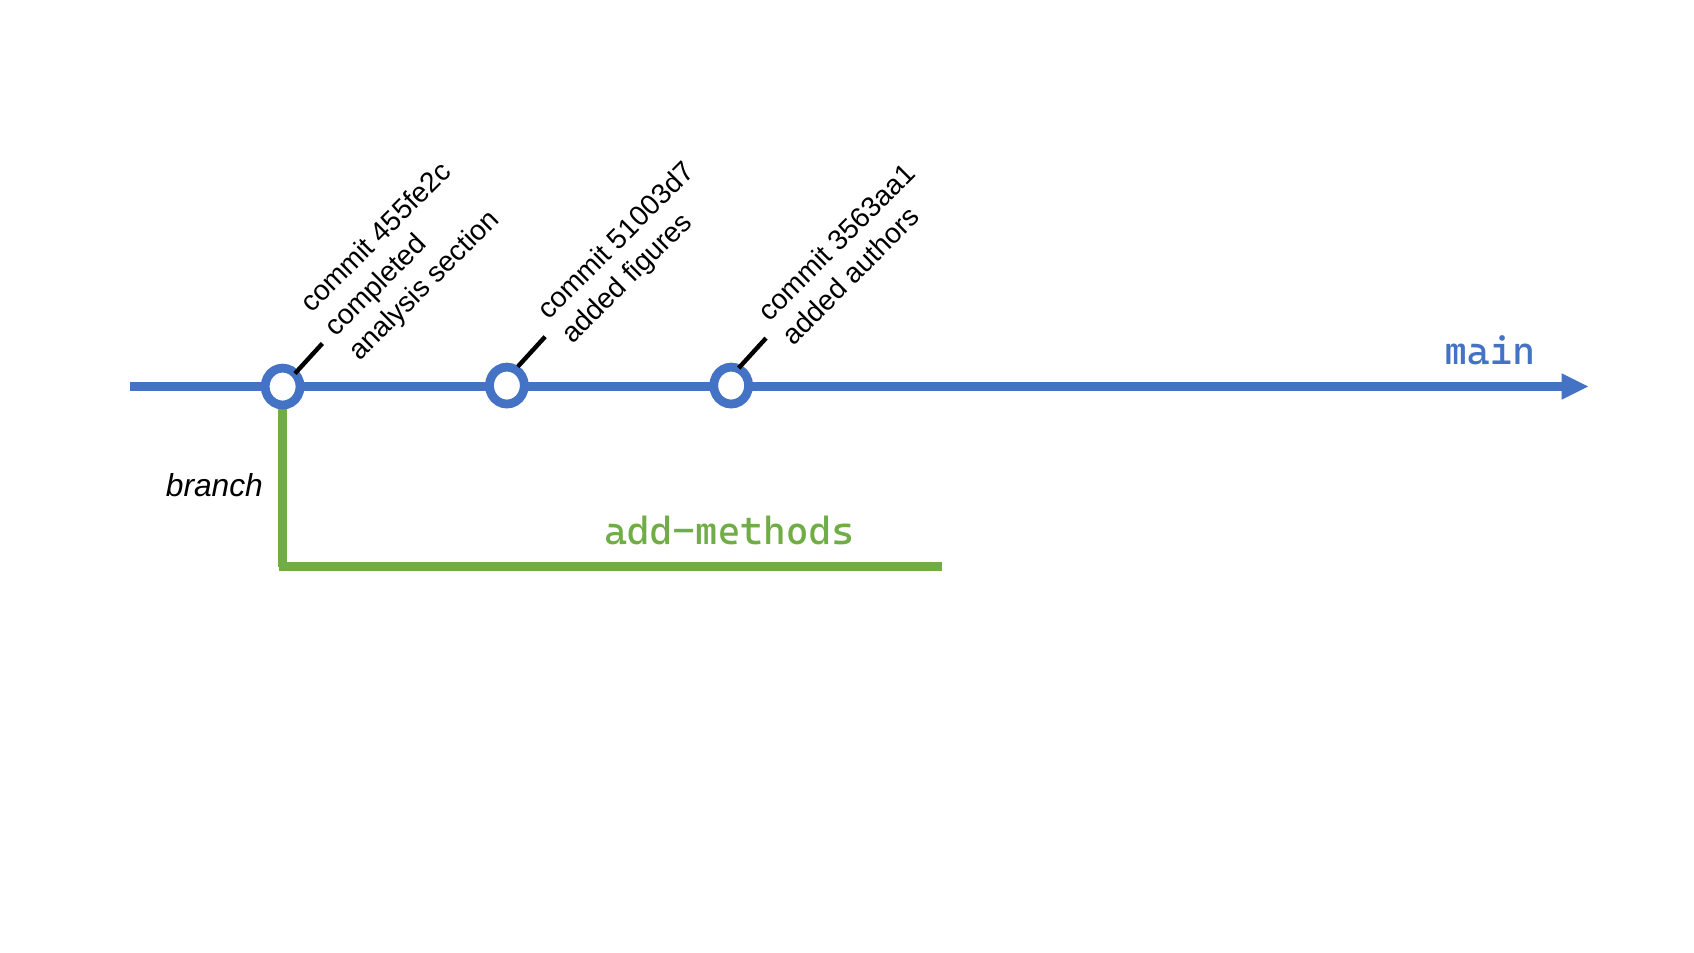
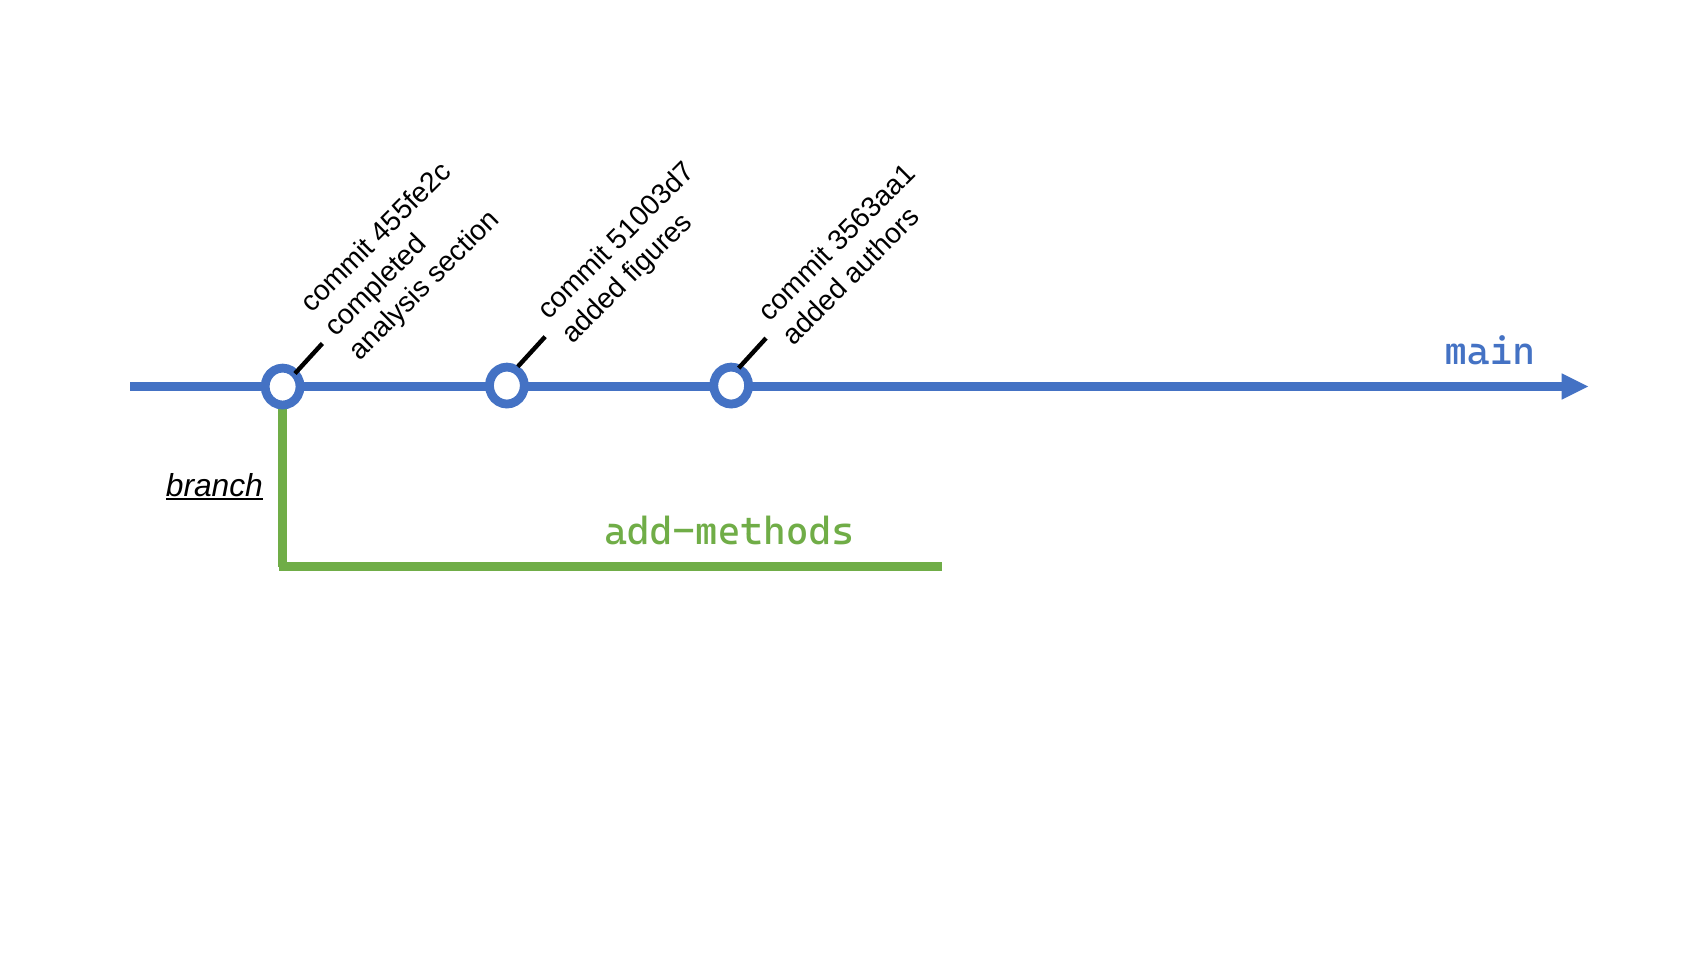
branch underline: none -> present
